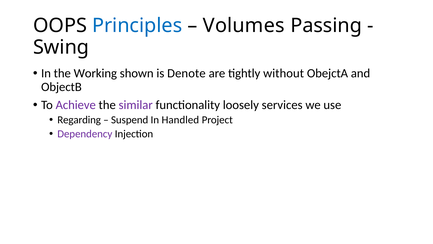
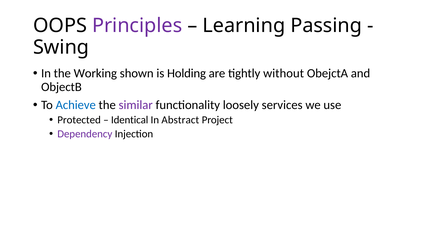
Principles colour: blue -> purple
Volumes: Volumes -> Learning
Denote: Denote -> Holding
Achieve colour: purple -> blue
Regarding: Regarding -> Protected
Suspend: Suspend -> Identical
Handled: Handled -> Abstract
